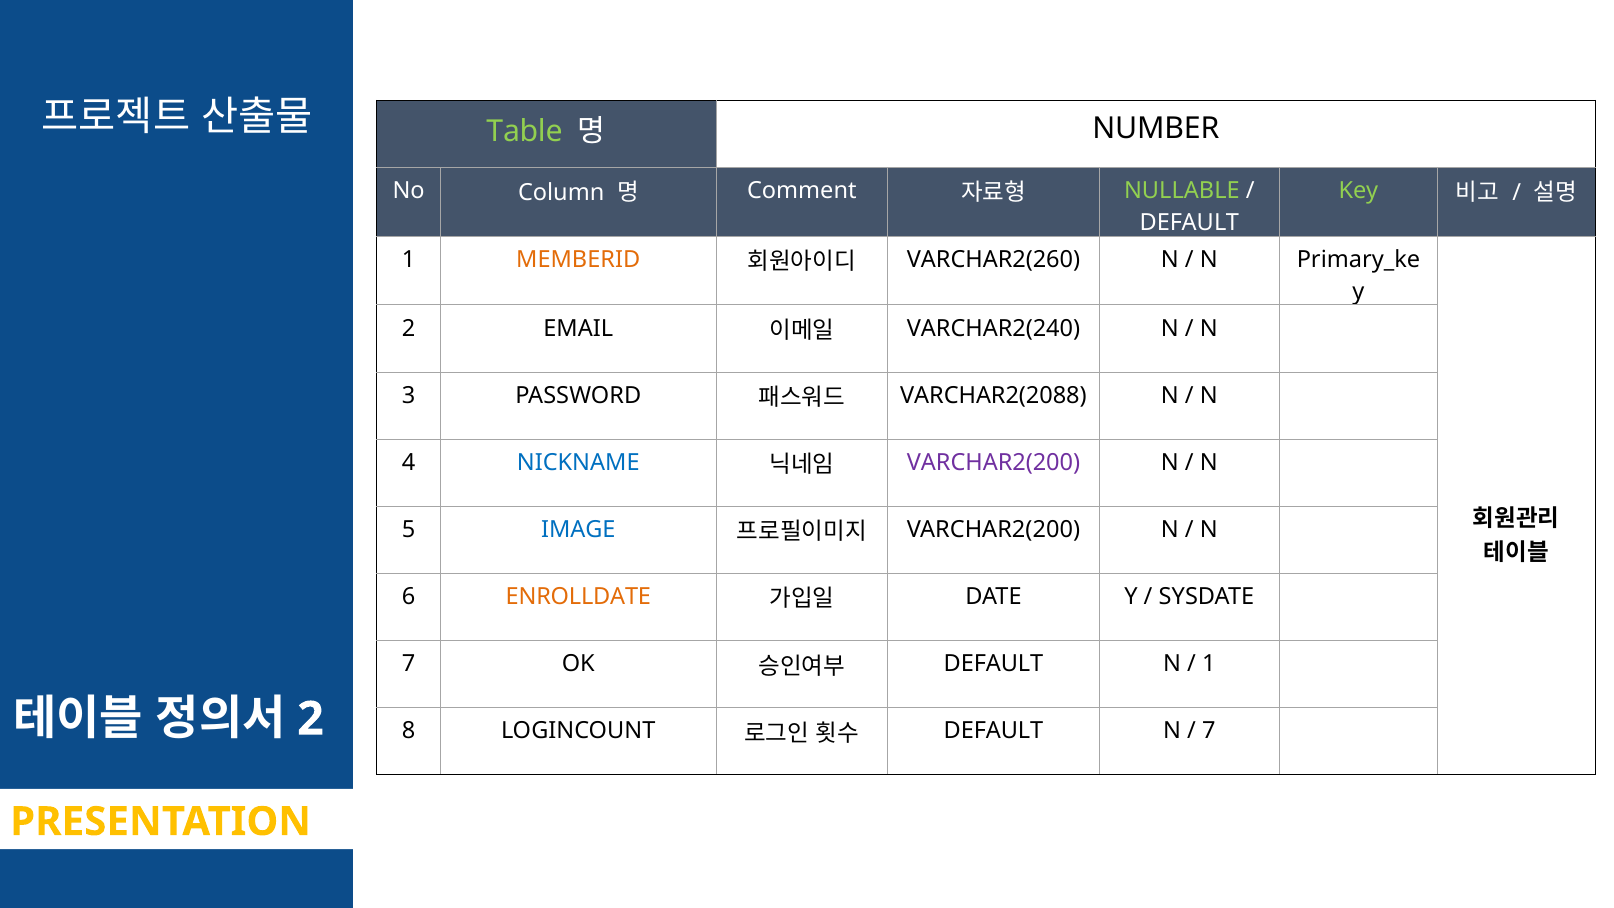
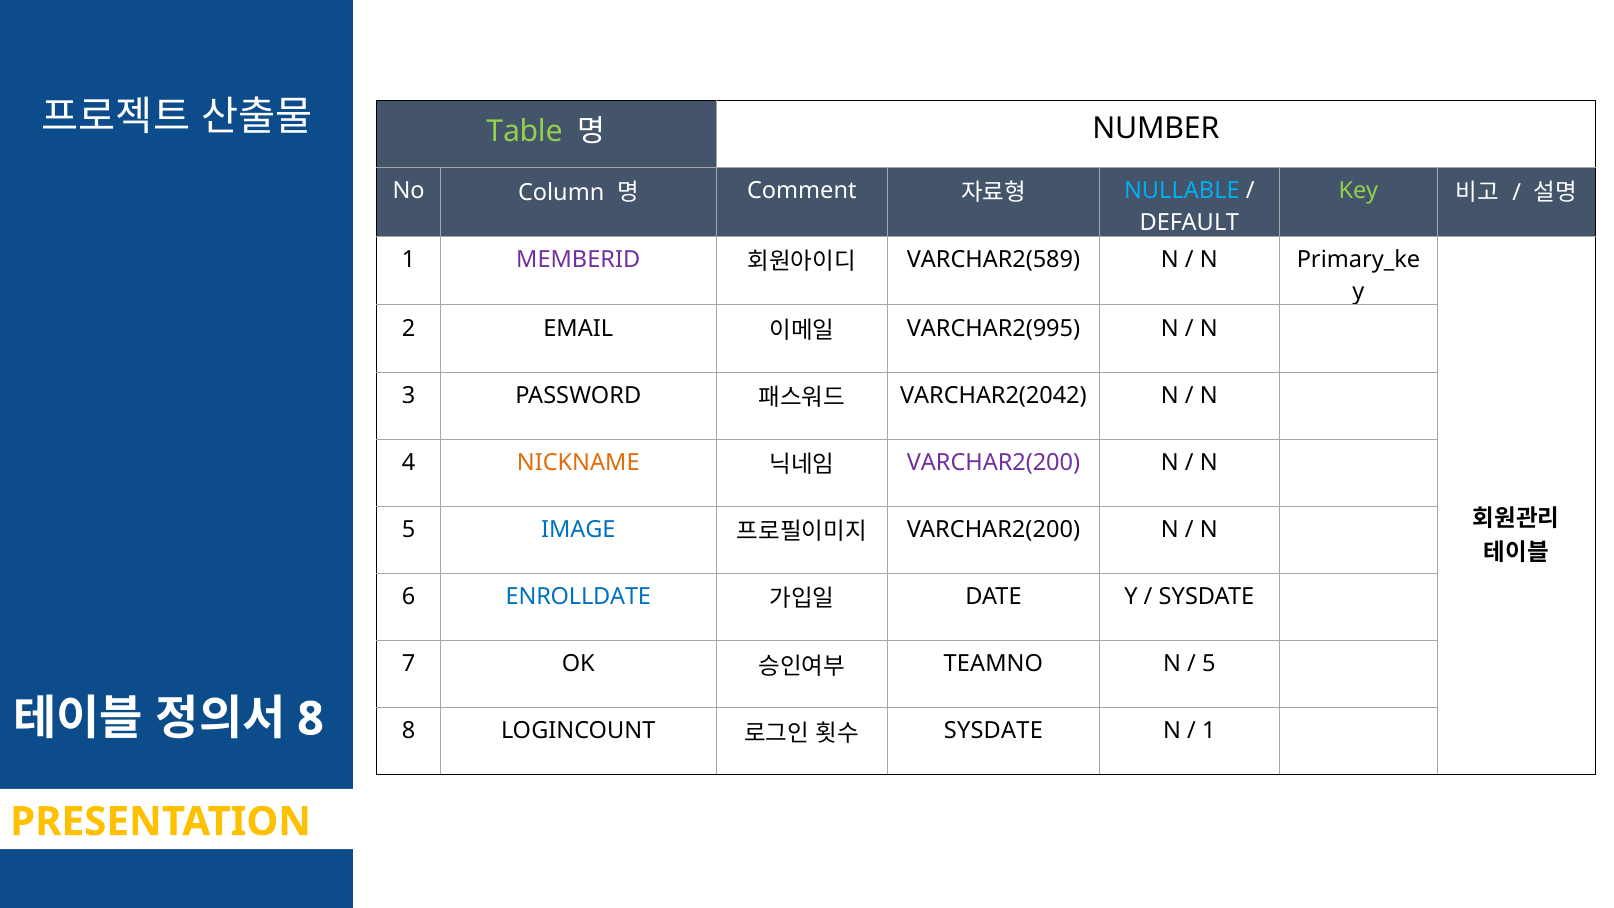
NULLABLE colour: light green -> light blue
MEMBERID colour: orange -> purple
VARCHAR2(260: VARCHAR2(260 -> VARCHAR2(589
VARCHAR2(240: VARCHAR2(240 -> VARCHAR2(995
VARCHAR2(2088: VARCHAR2(2088 -> VARCHAR2(2042
NICKNAME colour: blue -> orange
ENROLLDATE colour: orange -> blue
DEFAULT at (994, 664): DEFAULT -> TEAMNO
1 at (1209, 664): 1 -> 5
2 at (311, 719): 2 -> 8
DEFAULT at (994, 731): DEFAULT -> SYSDATE
7 at (1209, 731): 7 -> 1
